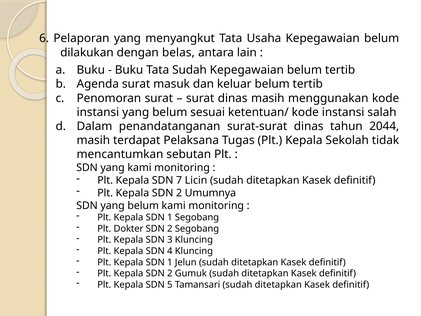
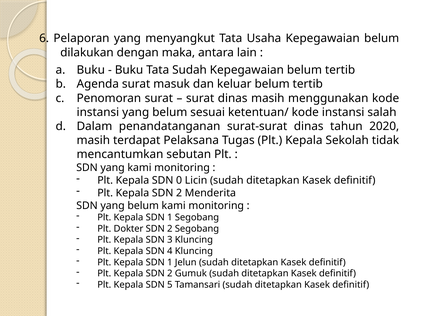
belas: belas -> maka
2044: 2044 -> 2020
7: 7 -> 0
Umumnya: Umumnya -> Menderita
